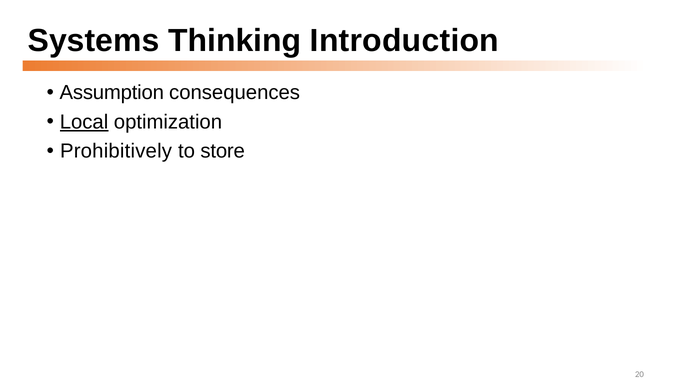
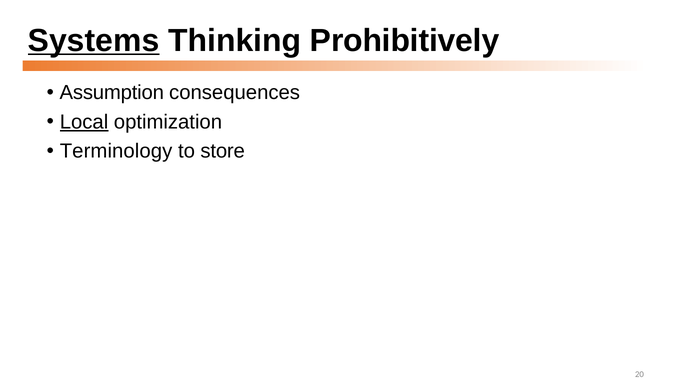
Systems underline: none -> present
Introduction: Introduction -> Prohibitively
Prohibitively: Prohibitively -> Terminology
